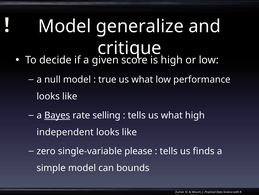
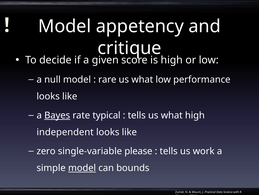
generalize: generalize -> appetency
true: true -> rare
selling: selling -> typical
finds: finds -> work
model at (82, 167) underline: none -> present
